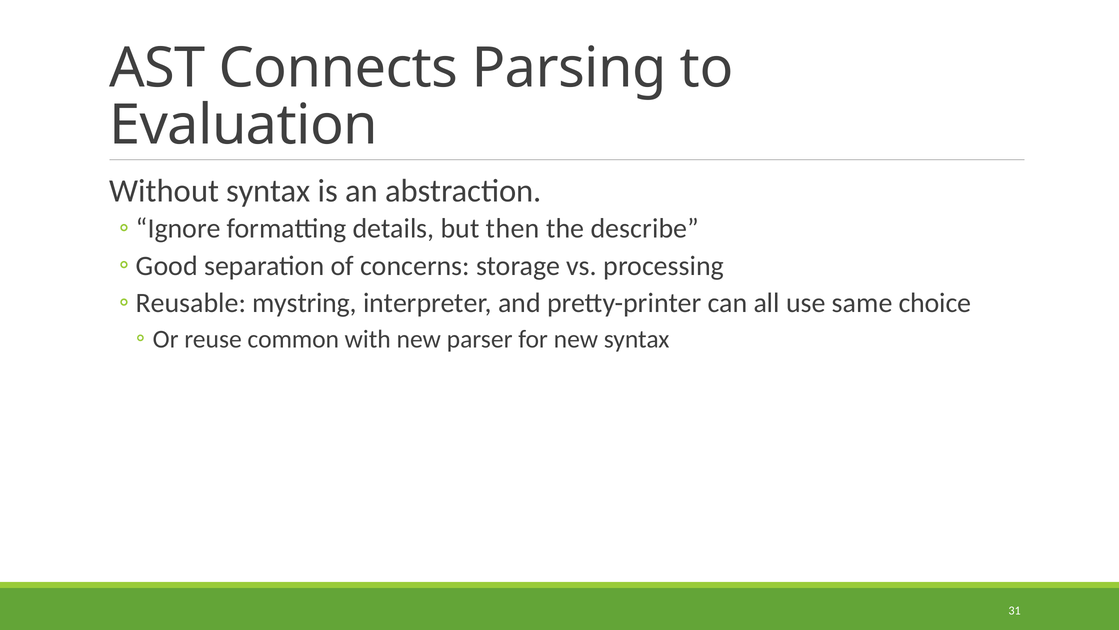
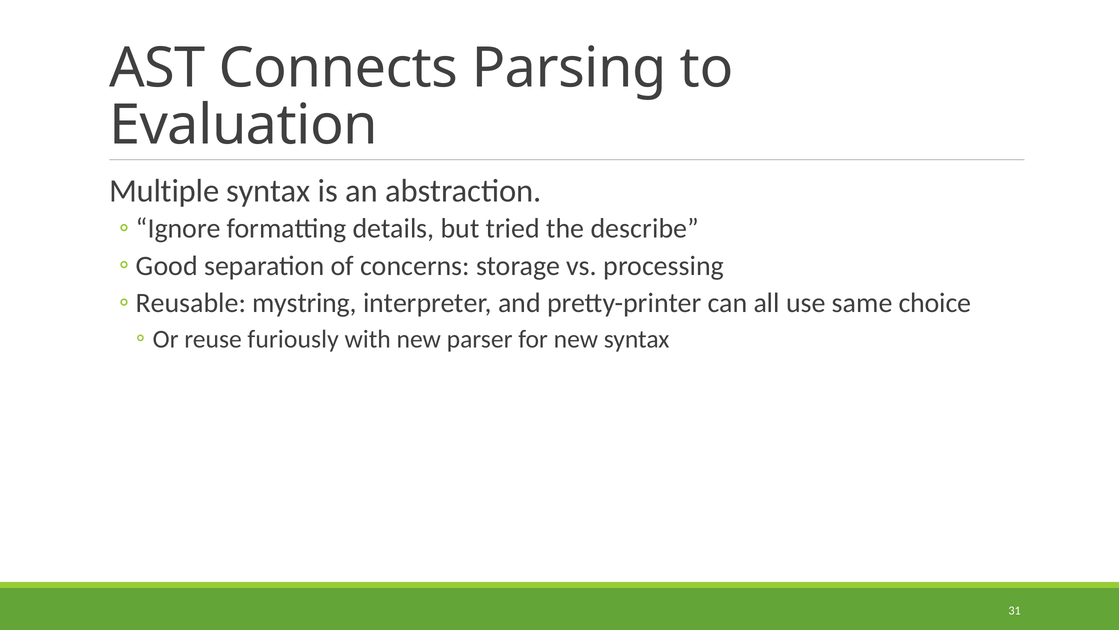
Without: Without -> Multiple
then: then -> tried
common: common -> furiously
